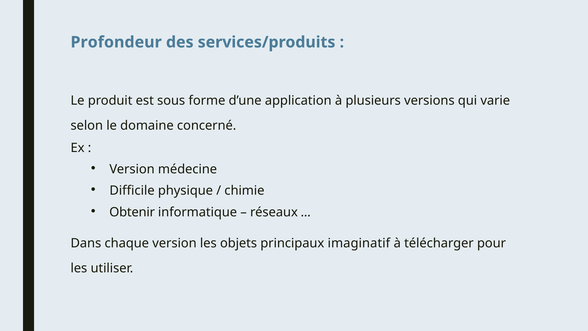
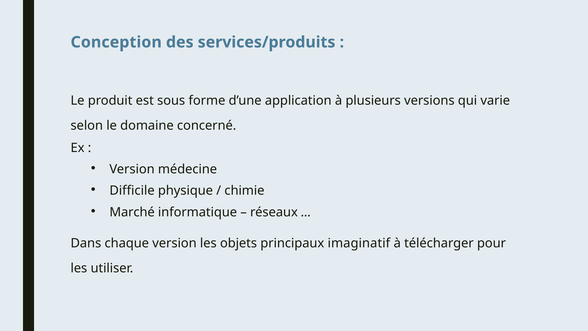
Profondeur: Profondeur -> Conception
Obtenir: Obtenir -> Marché
